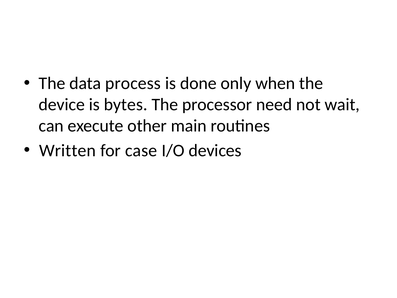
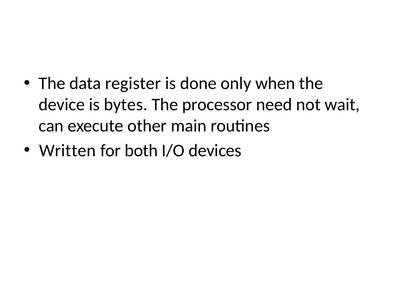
process: process -> register
case: case -> both
